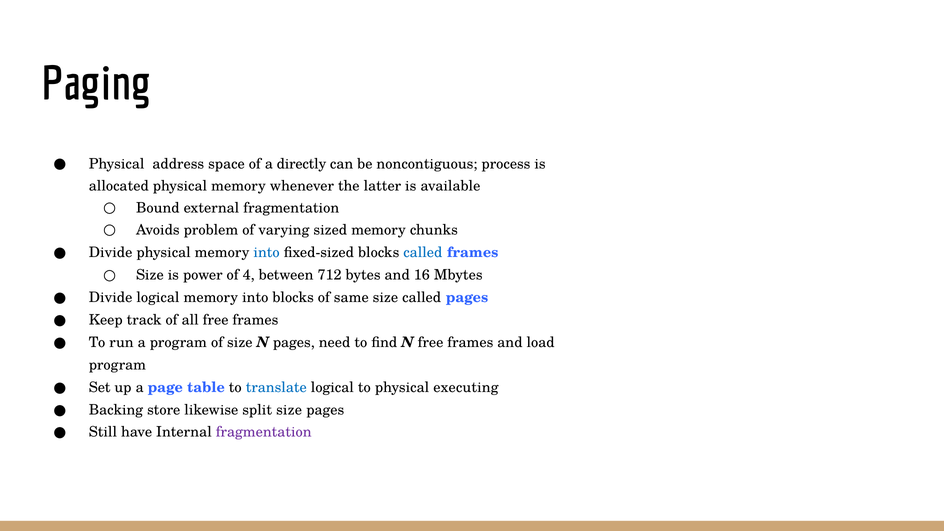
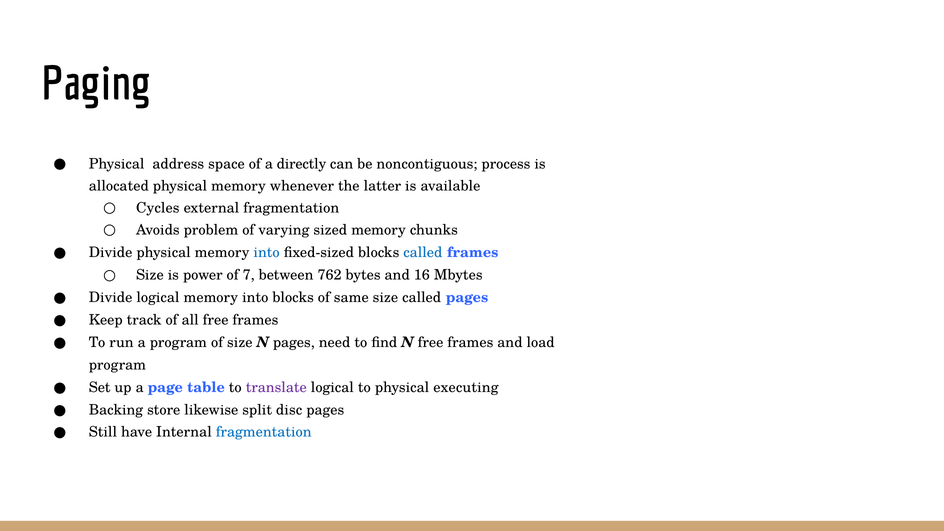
Bound: Bound -> Cycles
4: 4 -> 7
712: 712 -> 762
translate colour: blue -> purple
split size: size -> disc
fragmentation at (264, 432) colour: purple -> blue
